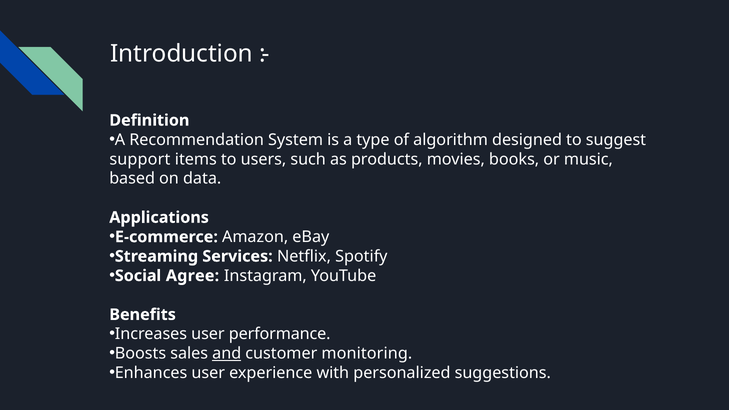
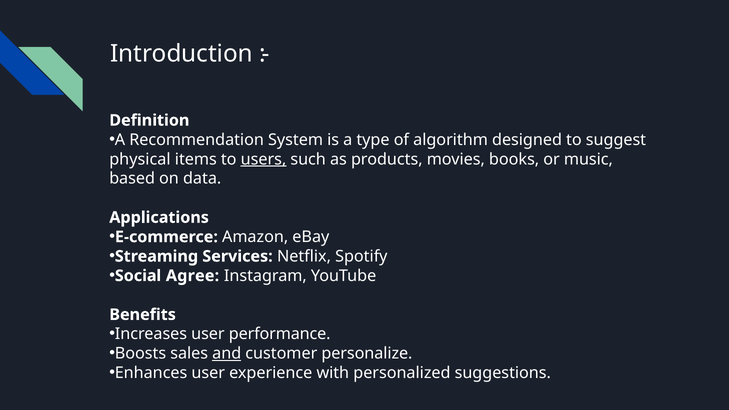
support: support -> physical
users underline: none -> present
monitoring: monitoring -> personalize
